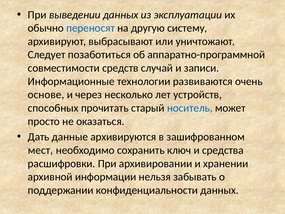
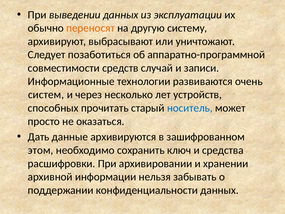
переносят colour: blue -> orange
основе: основе -> систем
мест: мест -> этом
